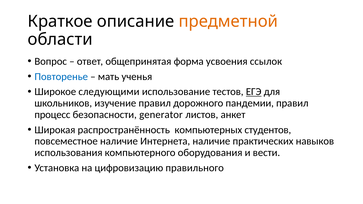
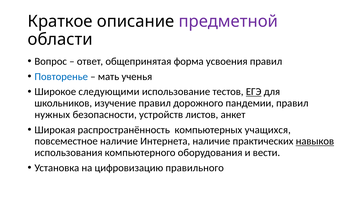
предметной colour: orange -> purple
усвоения ссылок: ссылок -> правил
процесс: процесс -> нужных
generator: generator -> устройств
студентов: студентов -> учащихся
навыков underline: none -> present
